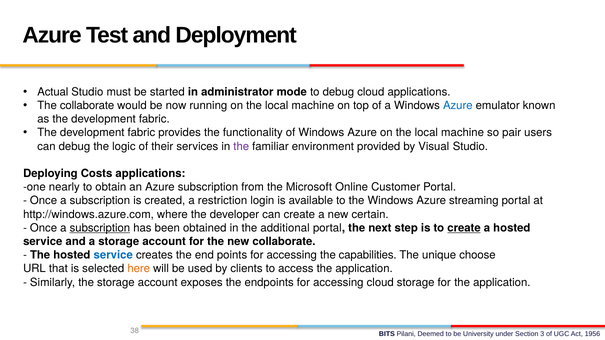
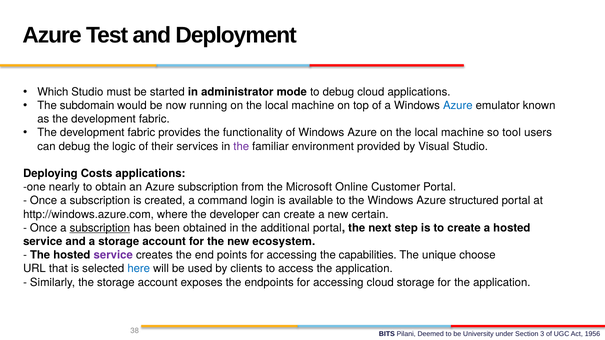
Actual: Actual -> Which
The collaborate: collaborate -> subdomain
pair: pair -> tool
restriction: restriction -> command
streaming: streaming -> structured
create at (464, 228) underline: present -> none
new collaborate: collaborate -> ecosystem
service at (113, 255) colour: blue -> purple
here colour: orange -> blue
